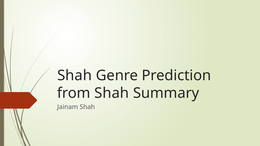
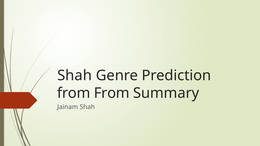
from Shah: Shah -> From
